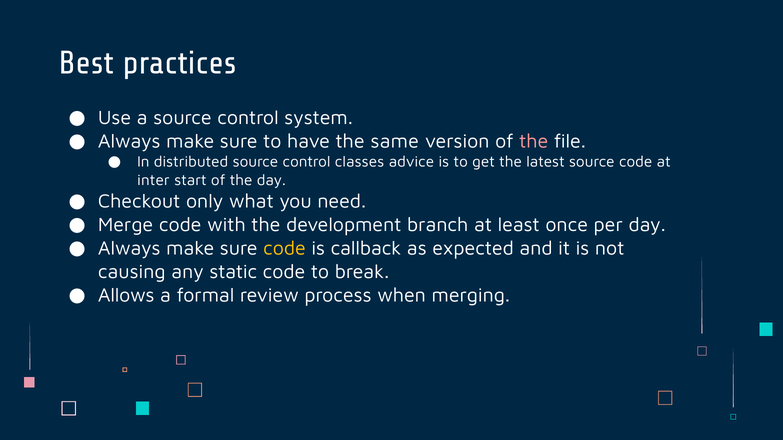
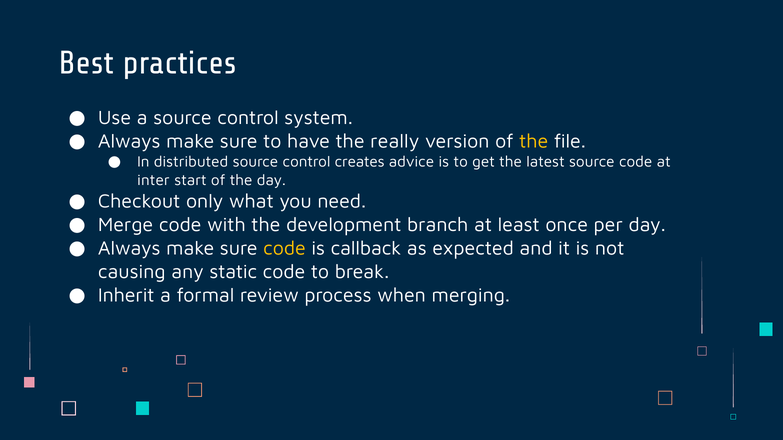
same: same -> really
the at (534, 141) colour: pink -> yellow
classes: classes -> creates
Allows: Allows -> Inherit
